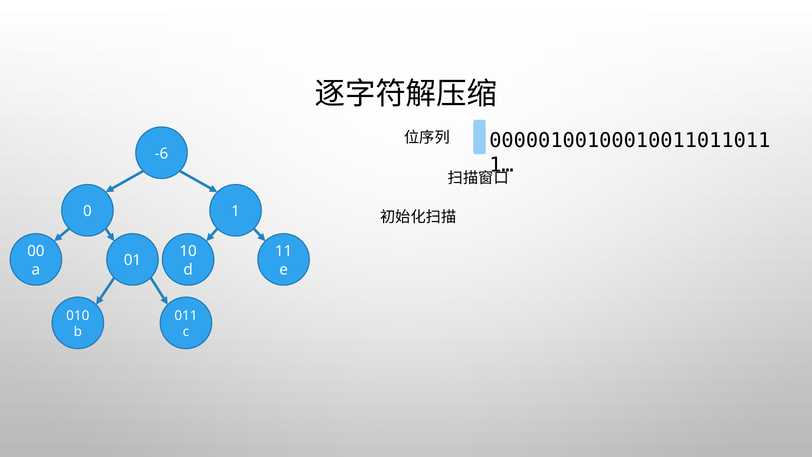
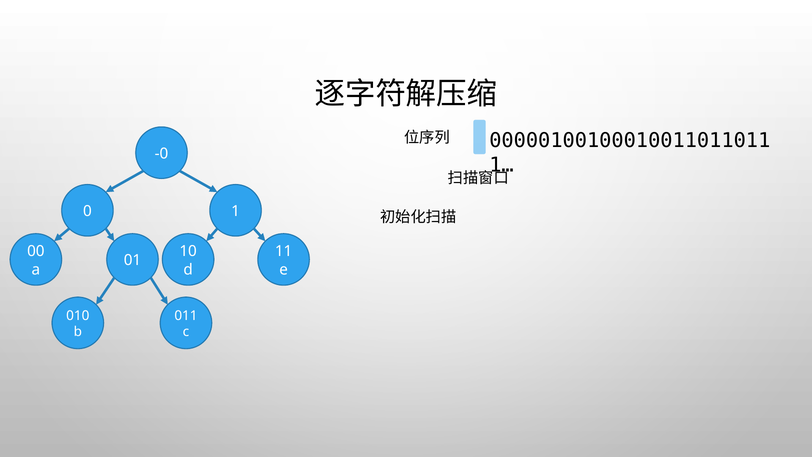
-6: -6 -> -0
